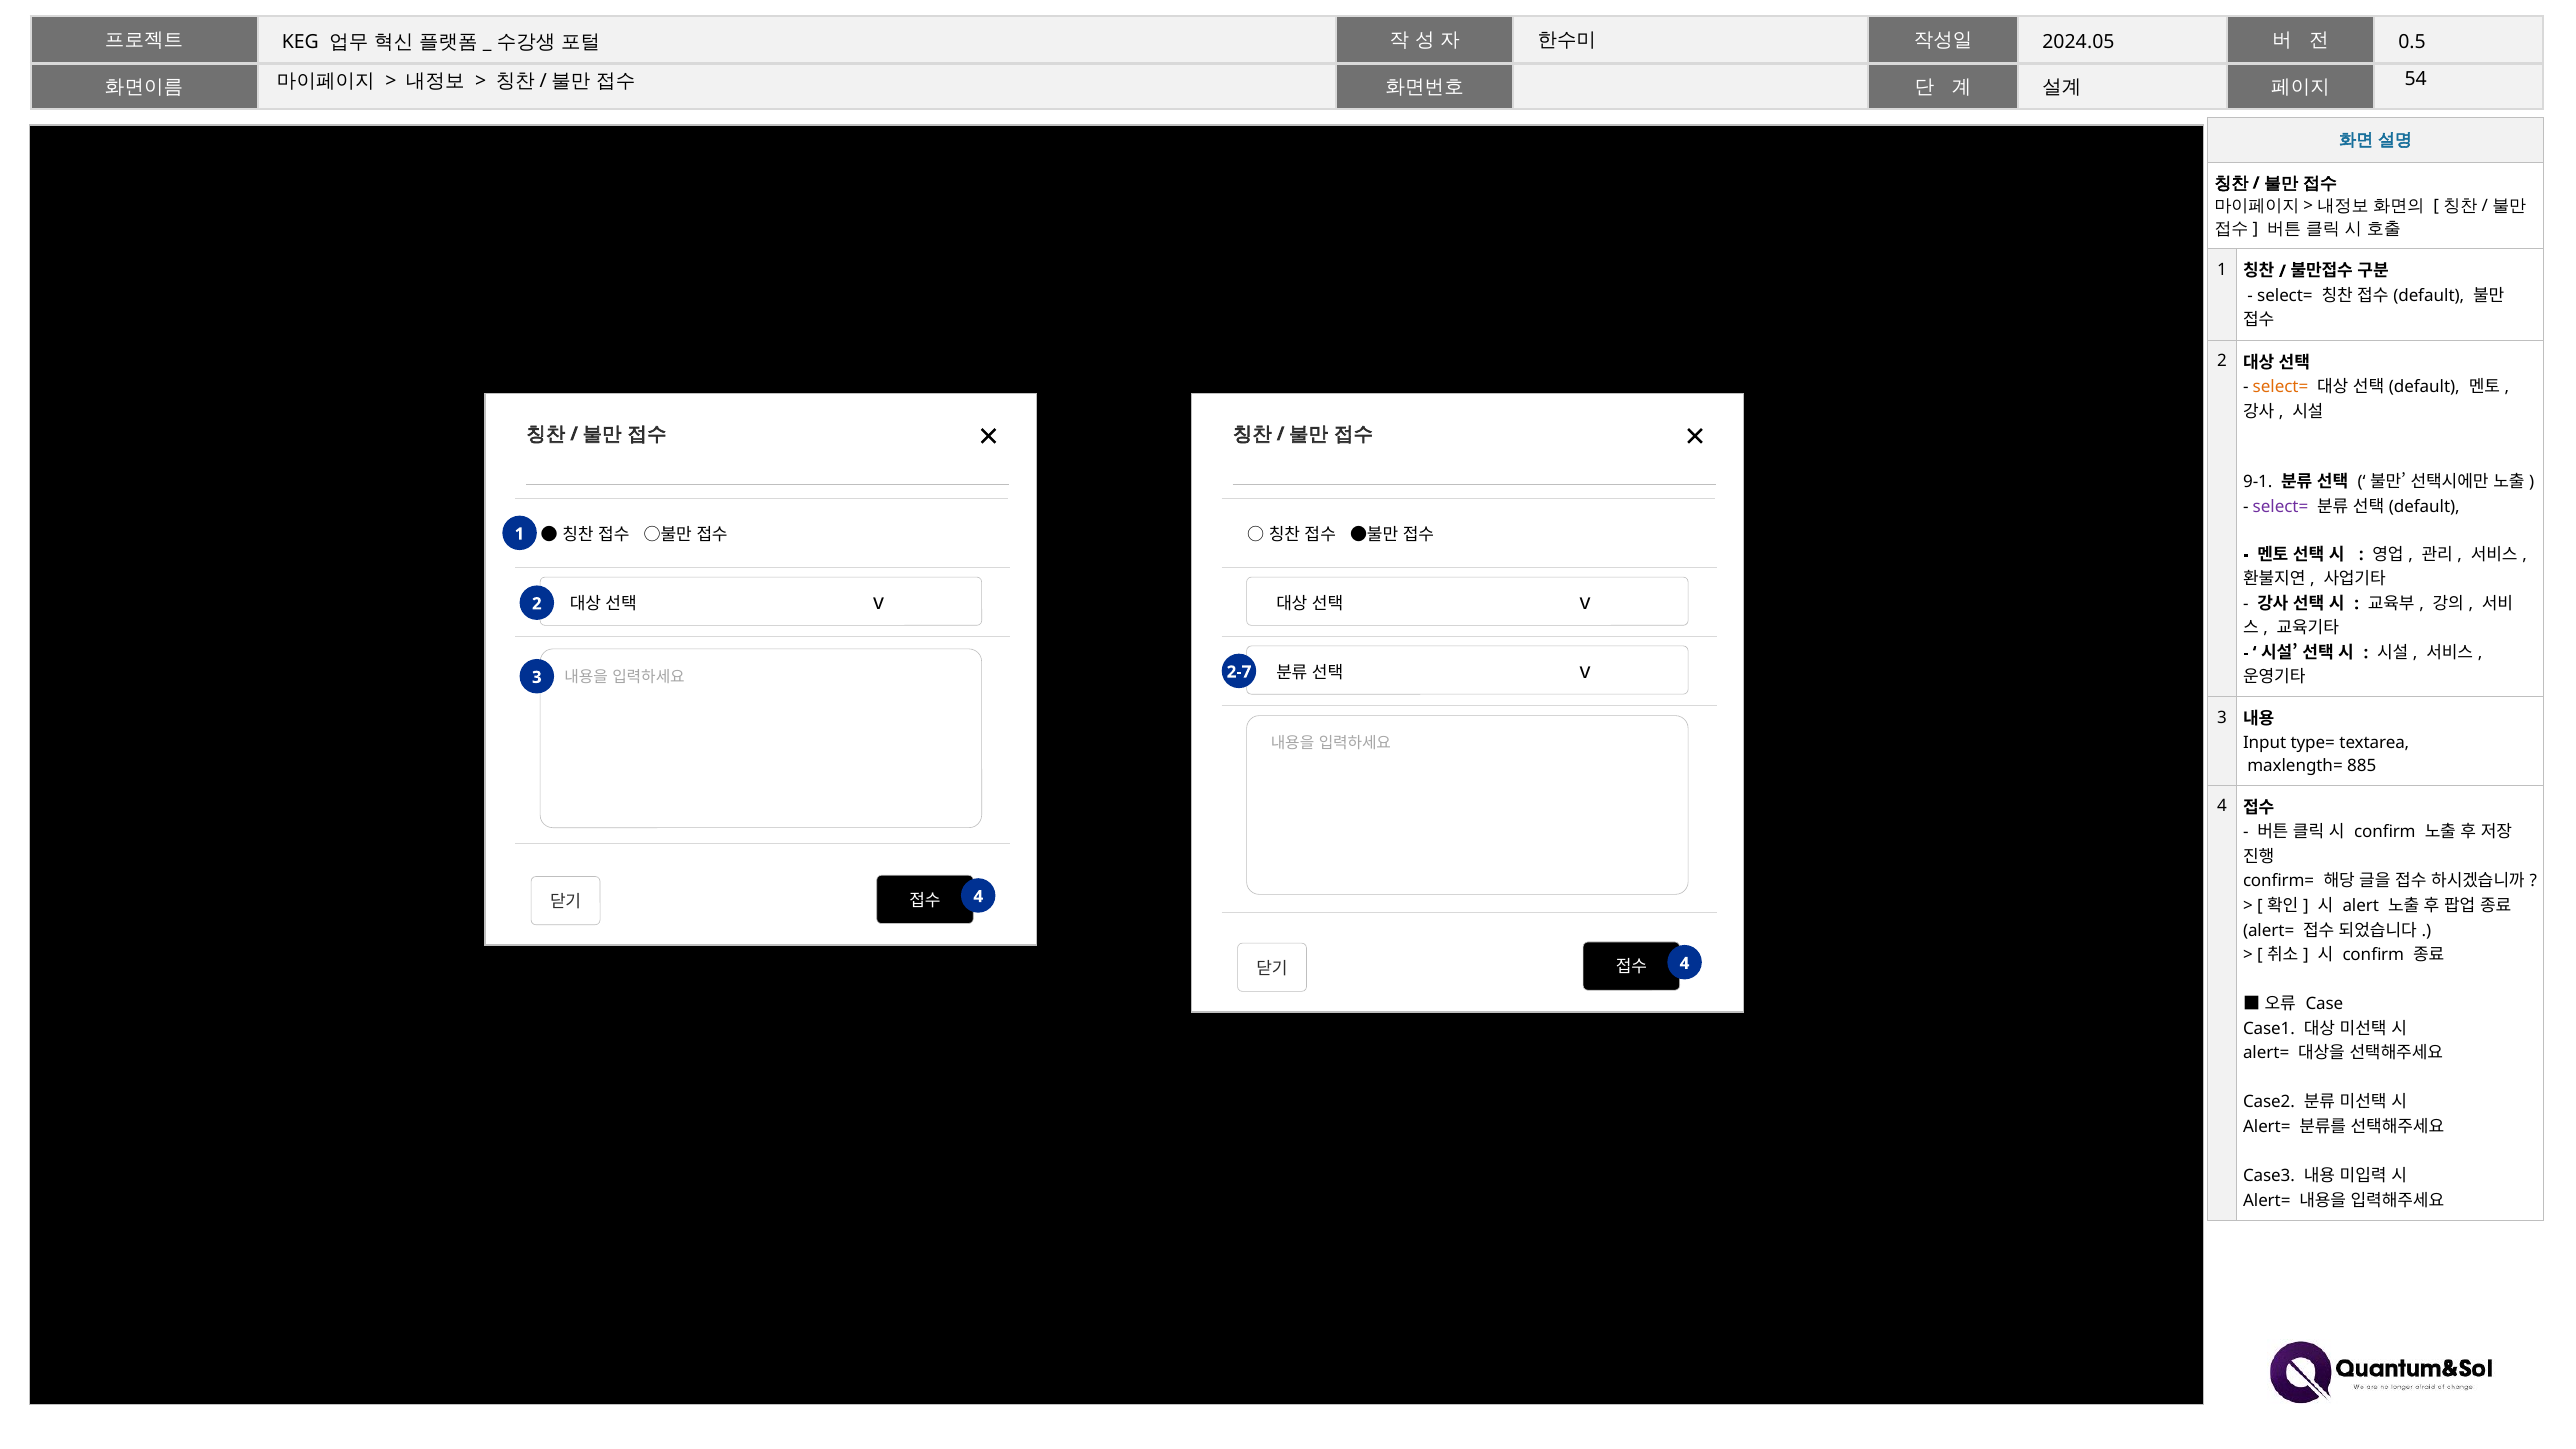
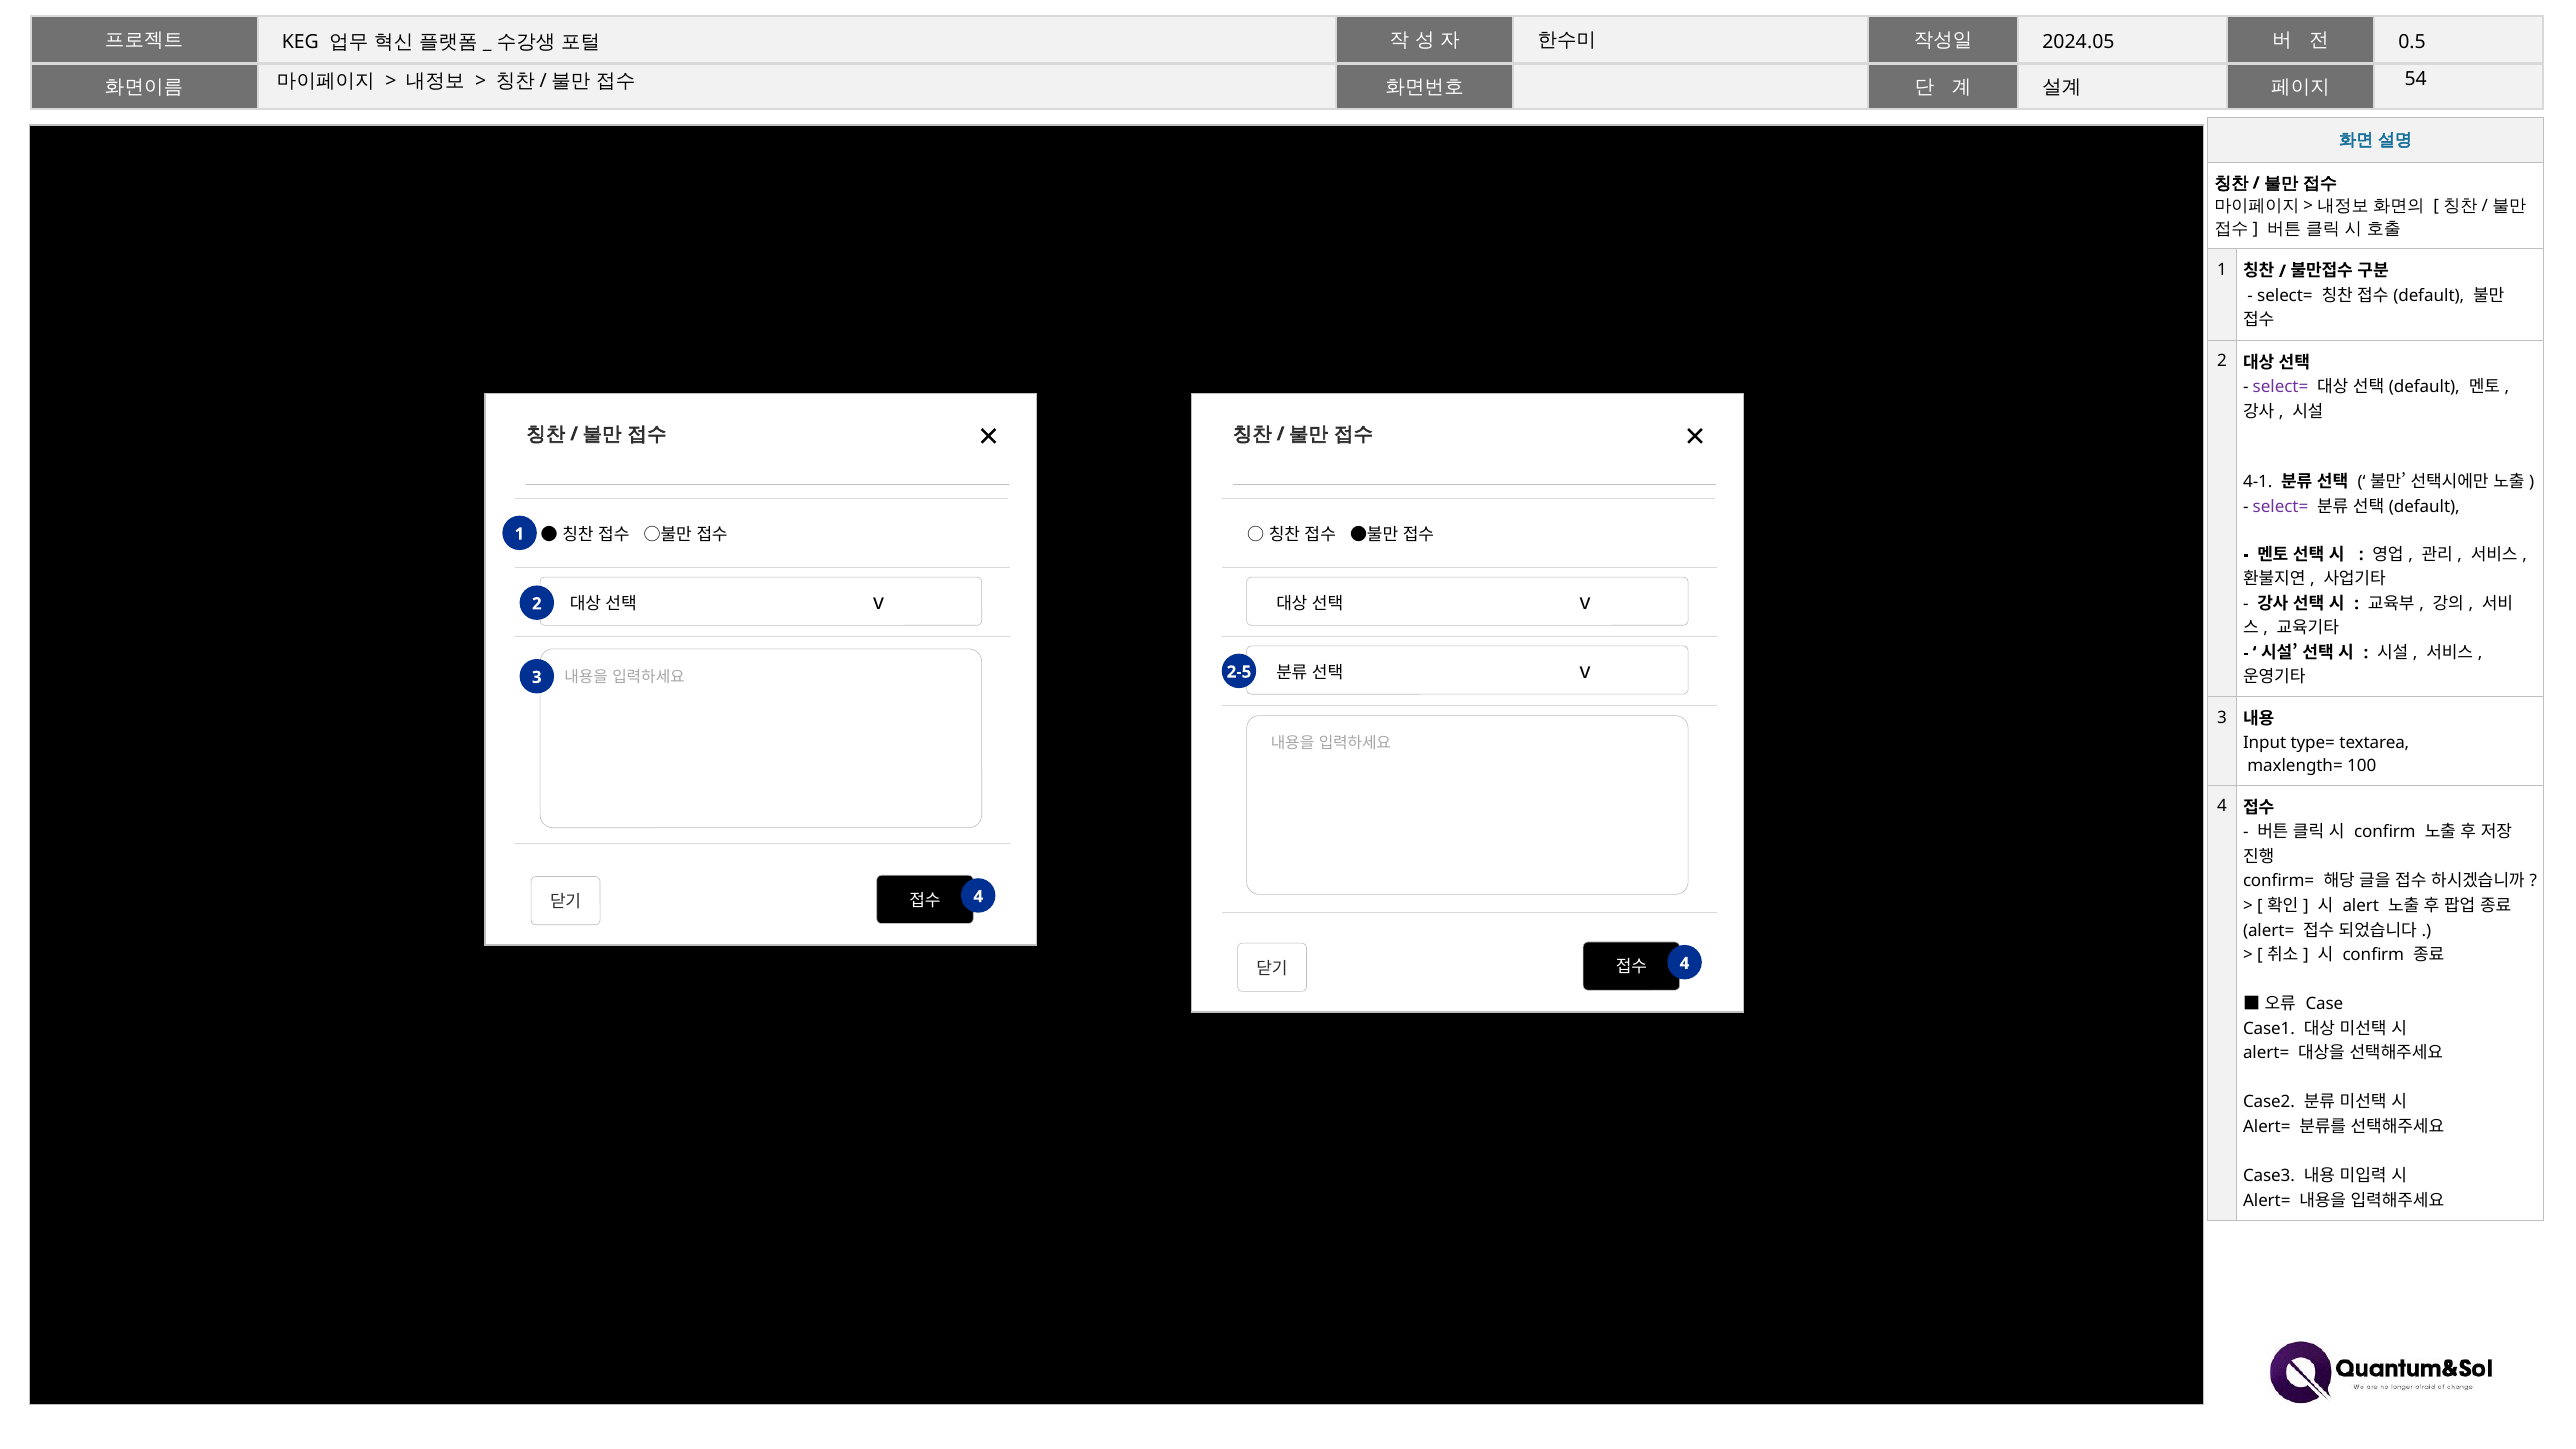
select= at (2281, 387) colour: orange -> purple
9-1: 9-1 -> 4-1
2-7: 2-7 -> 2-5
885: 885 -> 100
